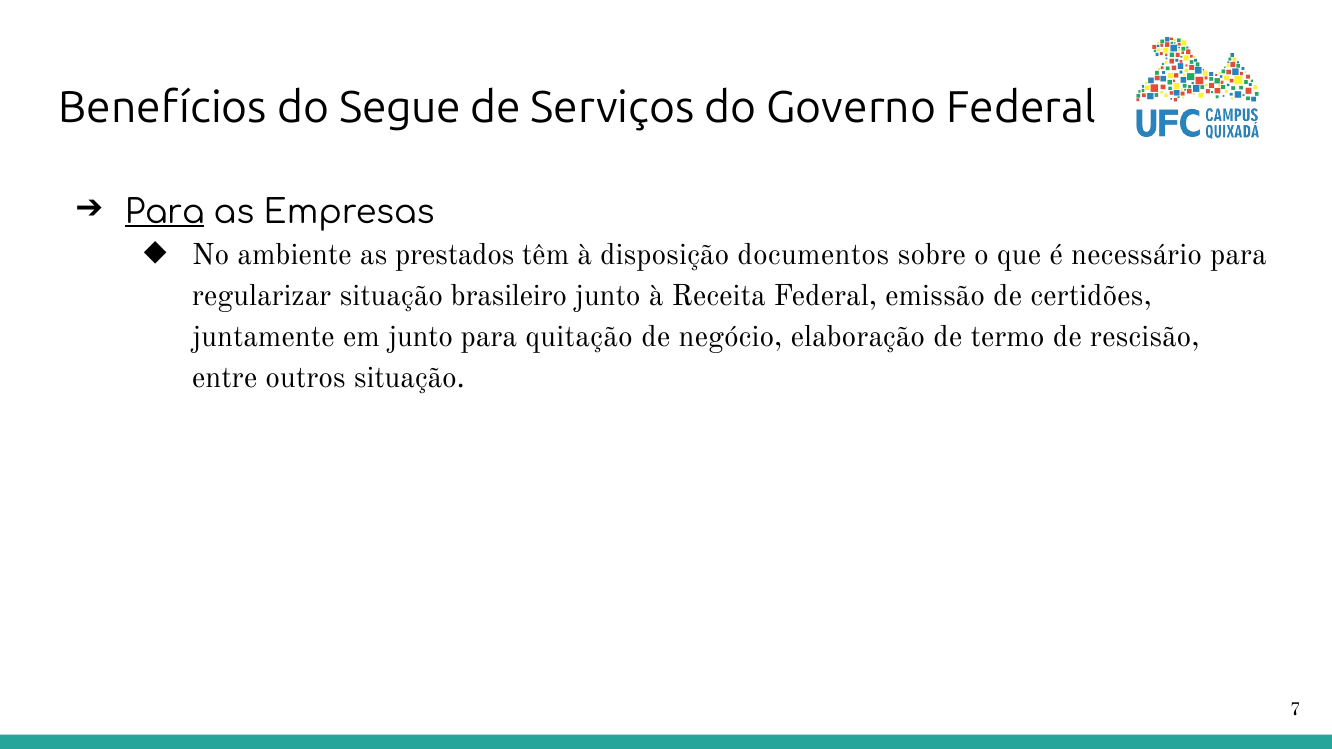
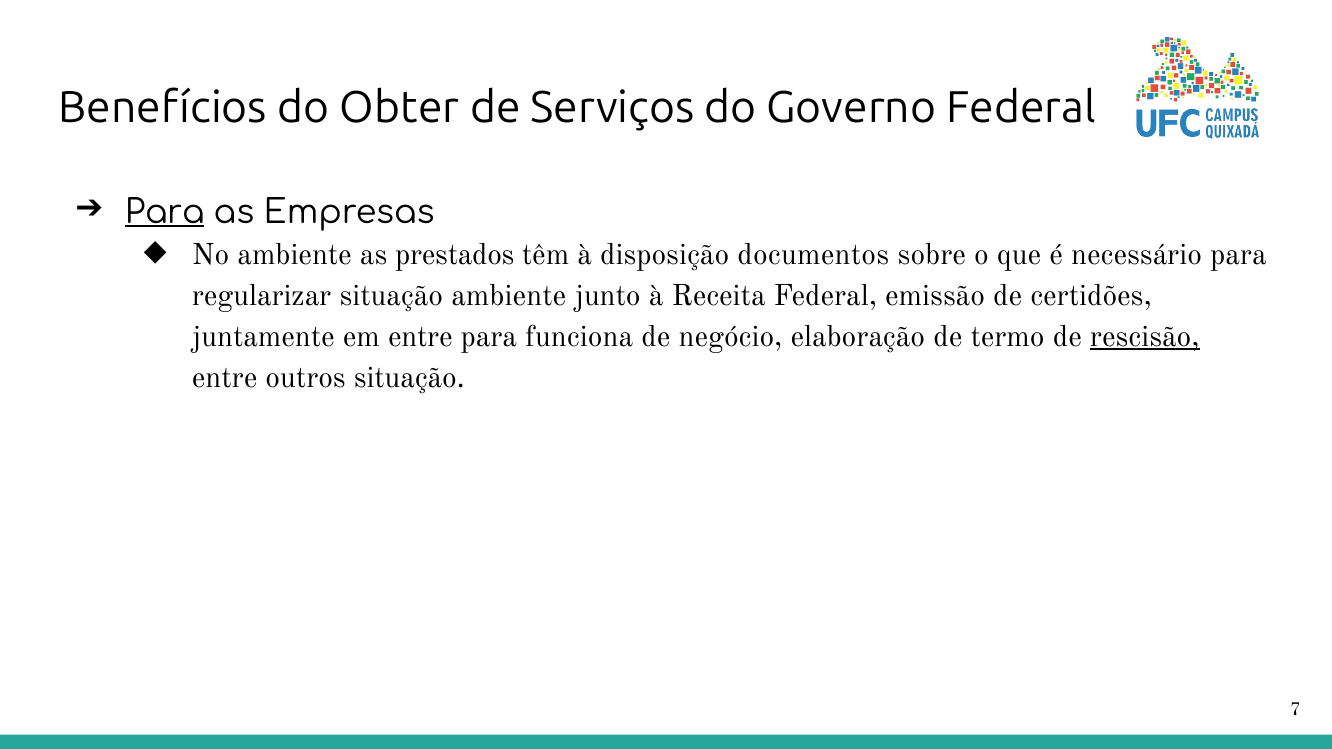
Segue: Segue -> Obter
situação brasileiro: brasileiro -> ambiente
em junto: junto -> entre
quitação: quitação -> funciona
rescisão underline: none -> present
